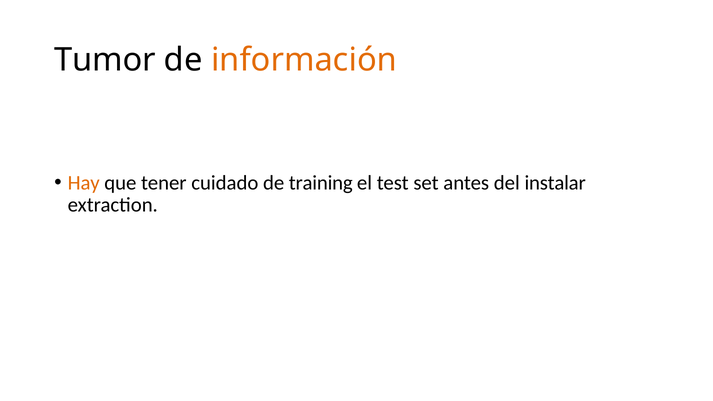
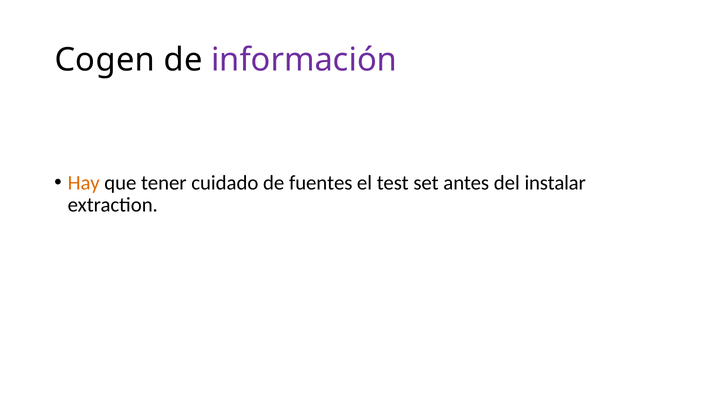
Tumor: Tumor -> Cogen
información colour: orange -> purple
training: training -> fuentes
